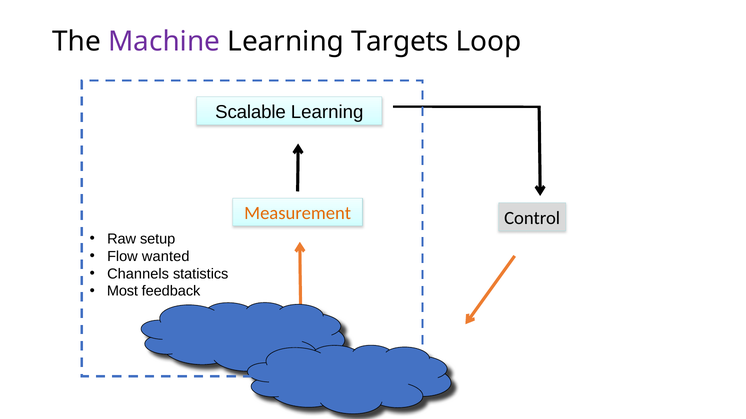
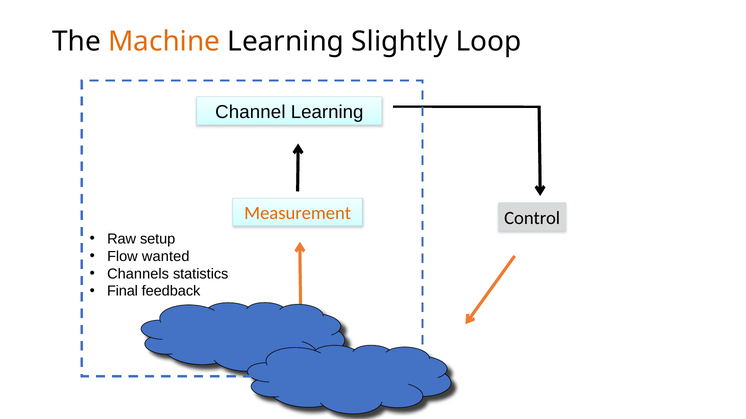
Machine colour: purple -> orange
Targets: Targets -> Slightly
Scalable: Scalable -> Channel
Most: Most -> Final
